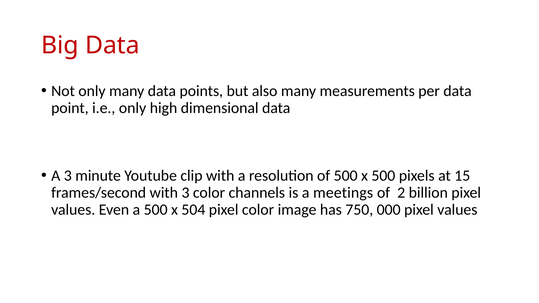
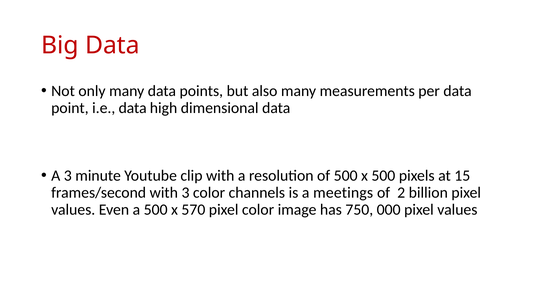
i.e only: only -> data
504: 504 -> 570
